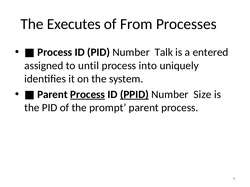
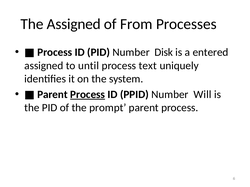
The Executes: Executes -> Assigned
Talk: Talk -> Disk
into: into -> text
PPID underline: present -> none
Size: Size -> Will
